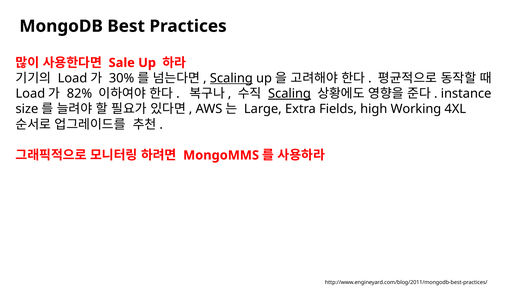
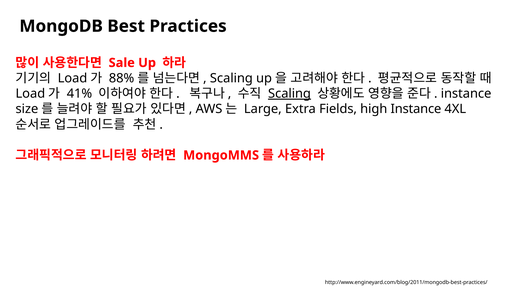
30%: 30% -> 88%
Scaling at (231, 78) underline: present -> none
82%: 82% -> 41%
high Working: Working -> Instance
